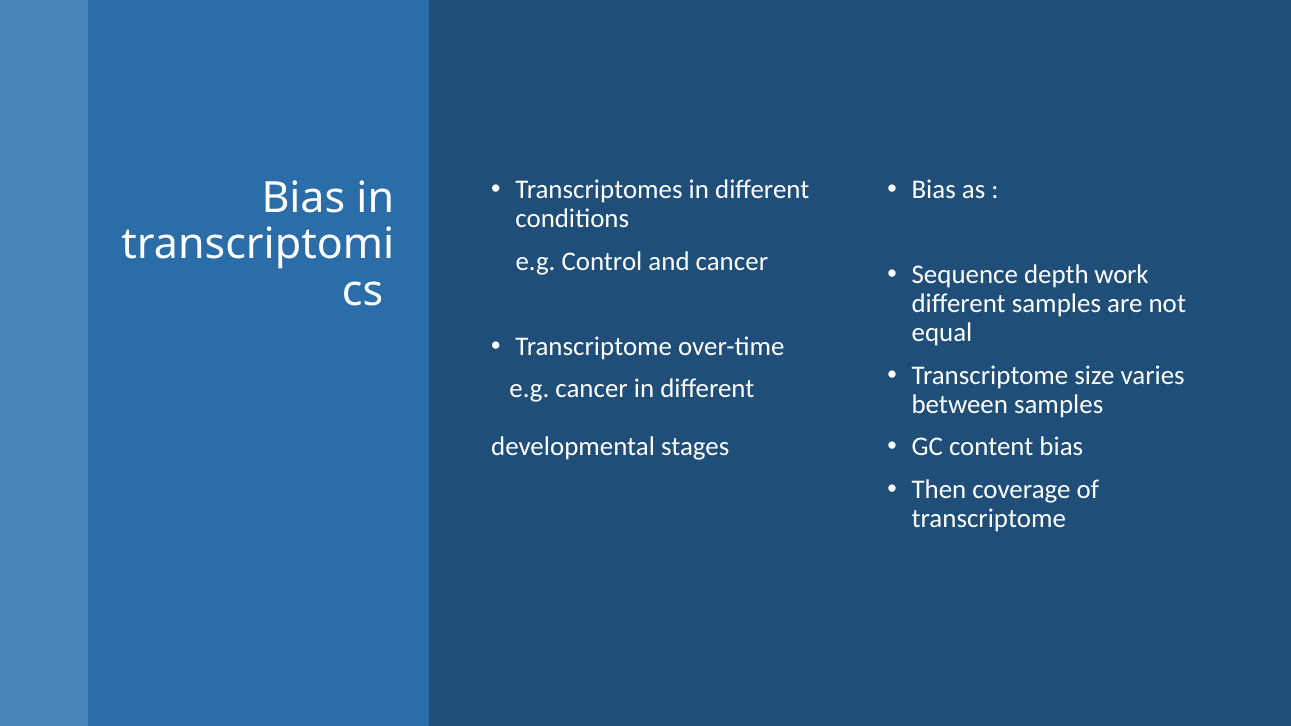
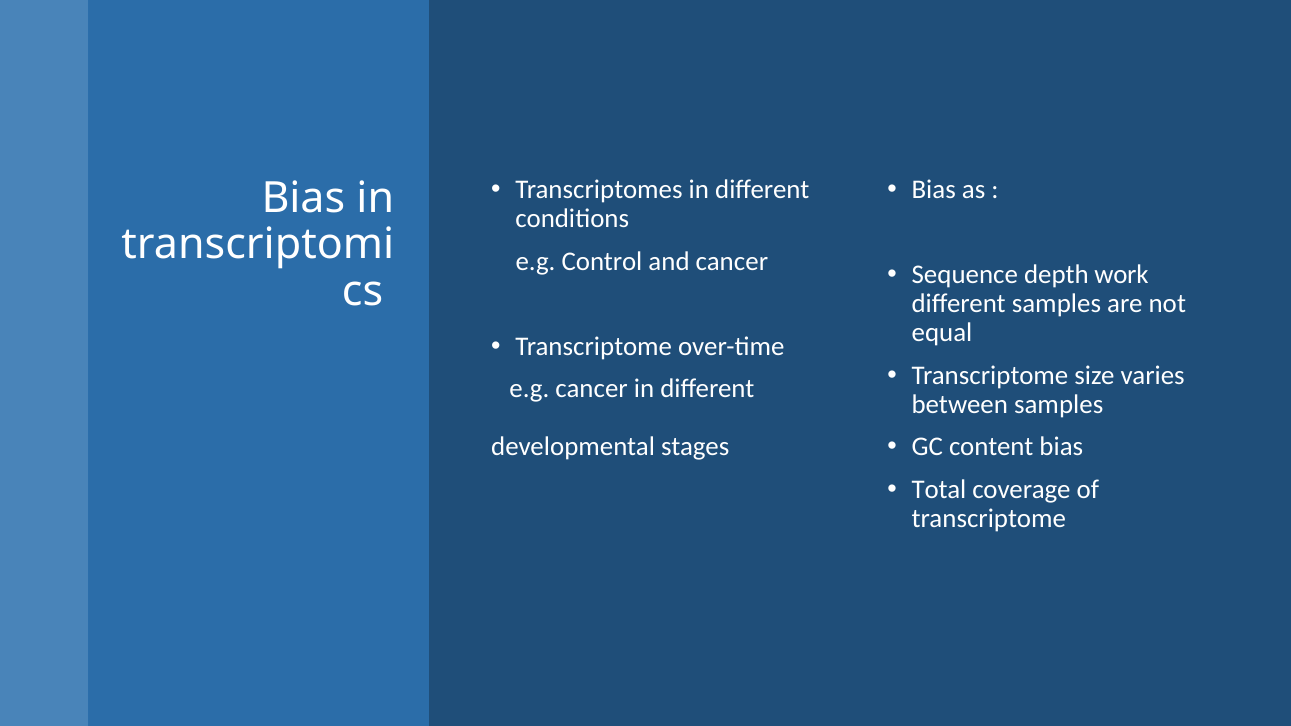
Then: Then -> Total
